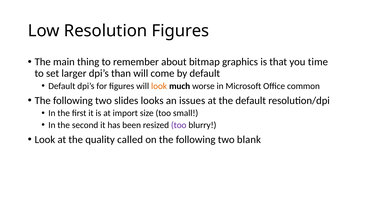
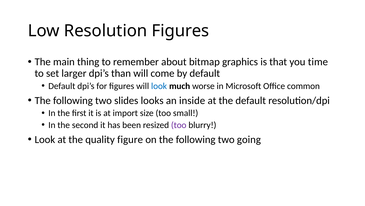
look at (159, 86) colour: orange -> blue
issues: issues -> inside
called: called -> figure
blank: blank -> going
